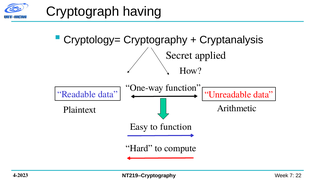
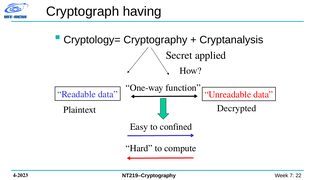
Arithmetic: Arithmetic -> Decrypted
to function: function -> confined
